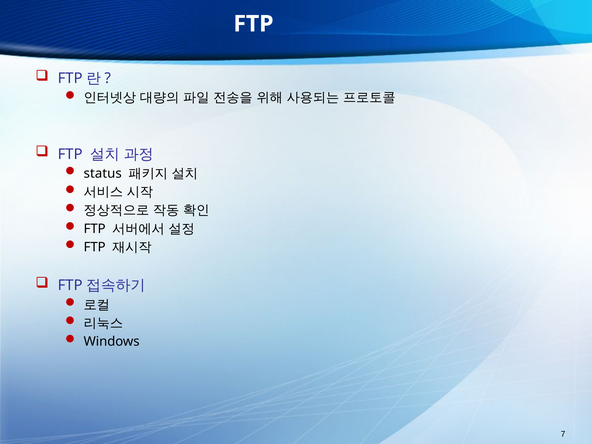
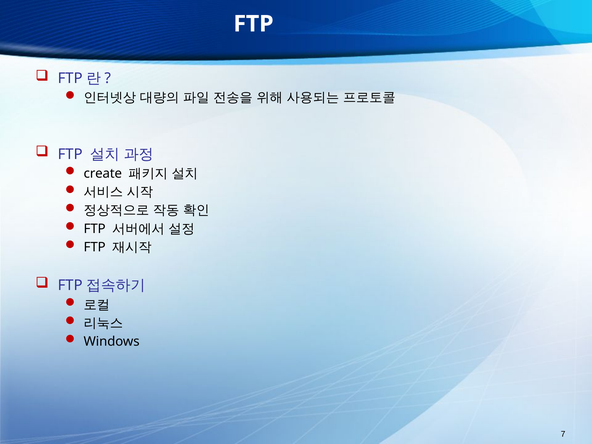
status: status -> create
